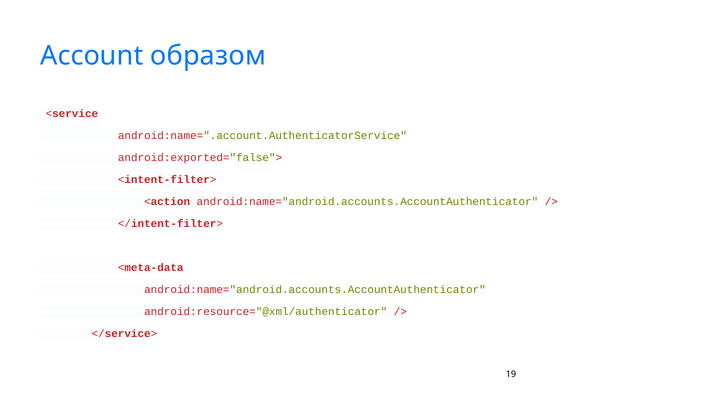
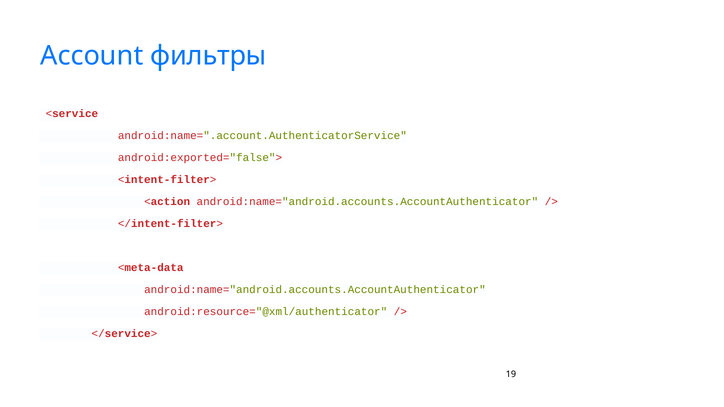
образом: образом -> фильтры
